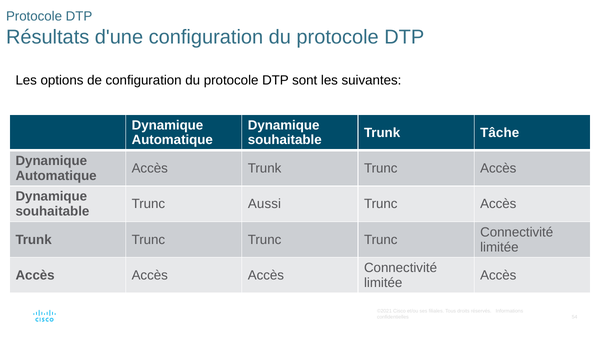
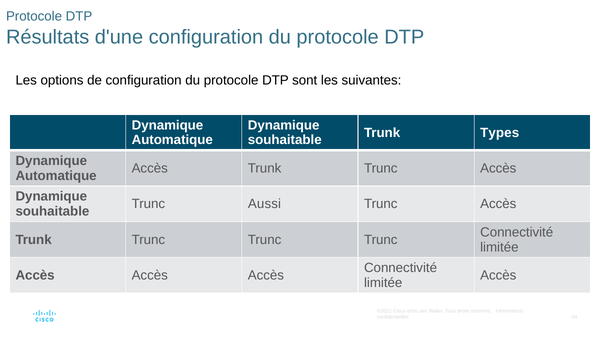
Tâche: Tâche -> Types
